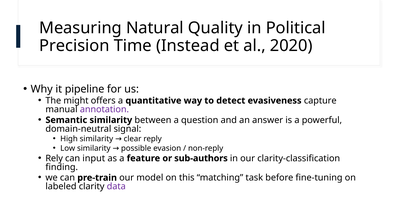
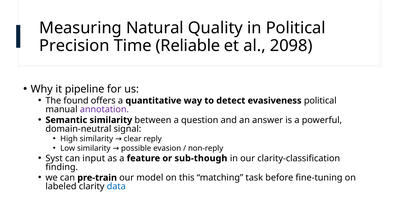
Instead: Instead -> Reliable
2020: 2020 -> 2098
might: might -> found
evasiveness capture: capture -> political
Rely: Rely -> Syst
sub-authors: sub-authors -> sub-though
data colour: purple -> blue
